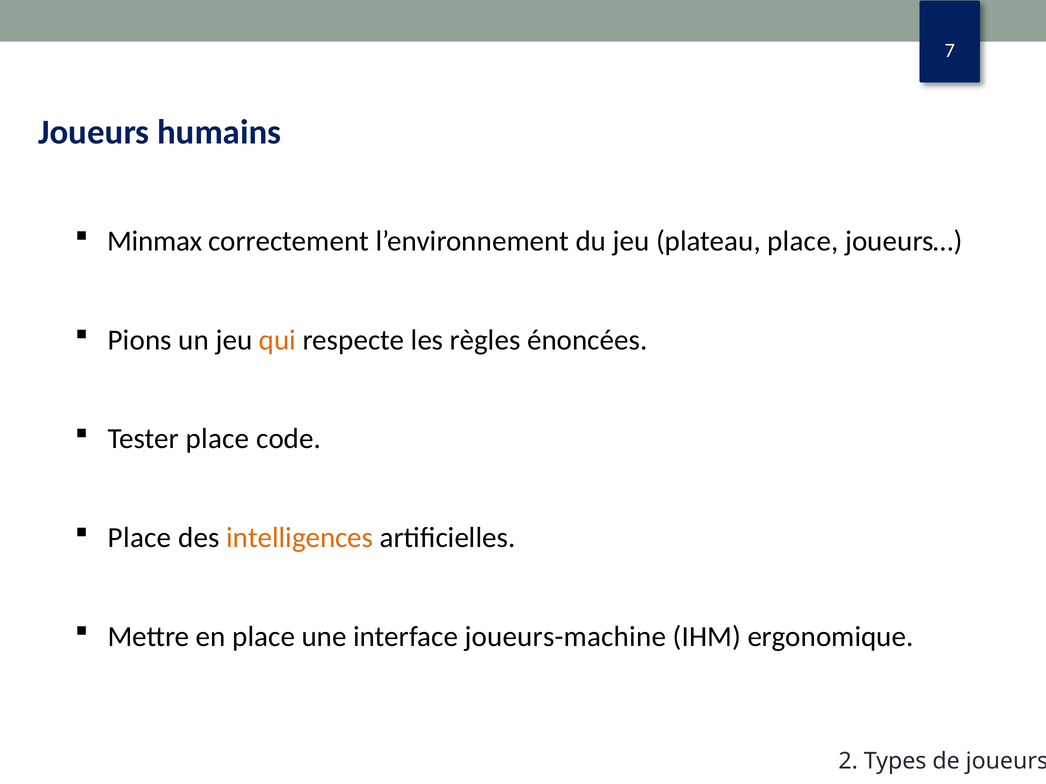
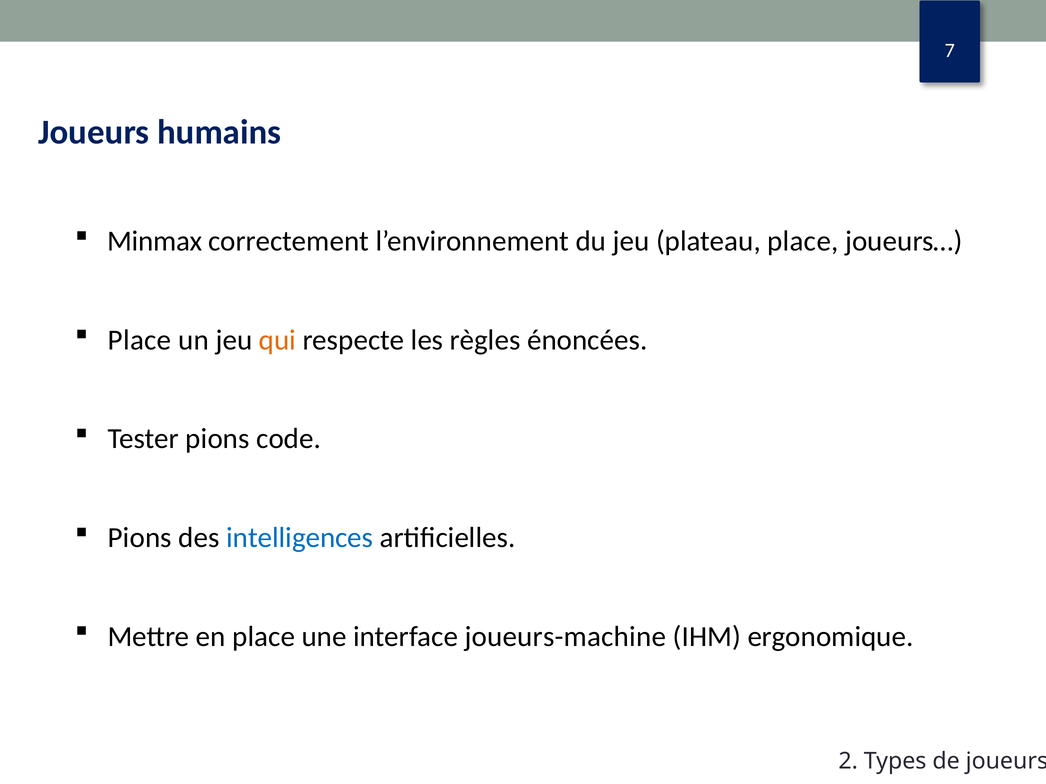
Pions at (140, 340): Pions -> Place
Tester place: place -> pions
Place at (140, 538): Place -> Pions
intelligences colour: orange -> blue
